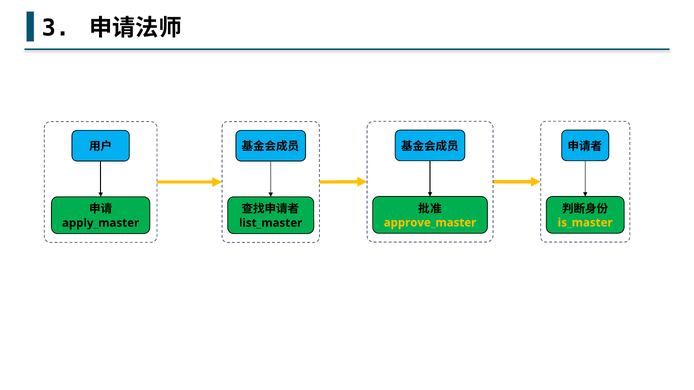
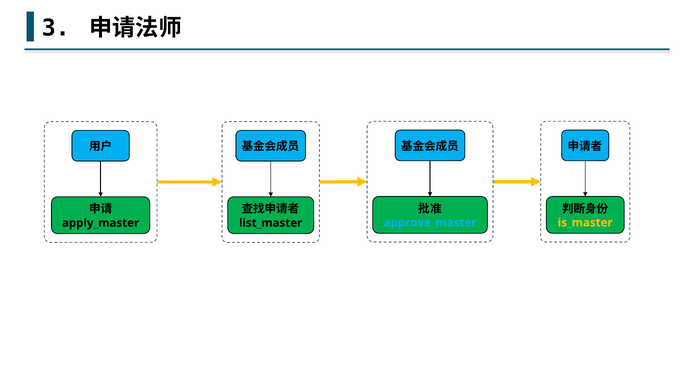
approve_master colour: yellow -> light blue
